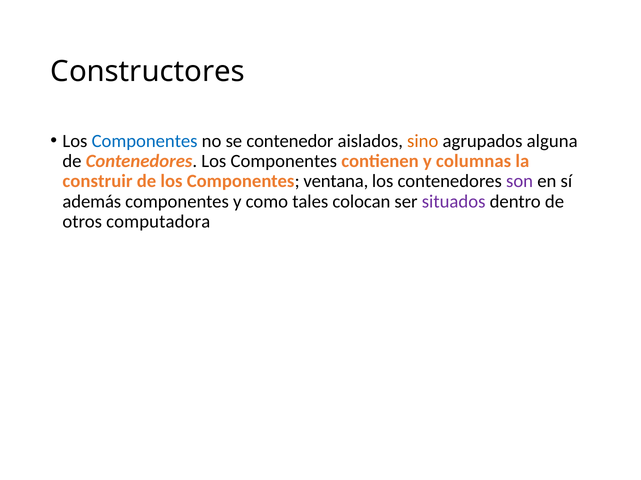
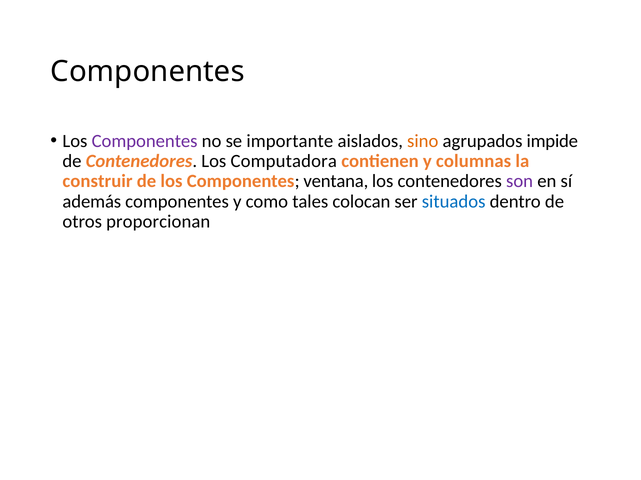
Constructores at (148, 72): Constructores -> Componentes
Componentes at (145, 141) colour: blue -> purple
contenedor: contenedor -> importante
alguna: alguna -> impide
Contenedores Los Componentes: Componentes -> Computadora
situados colour: purple -> blue
computadora: computadora -> proporcionan
